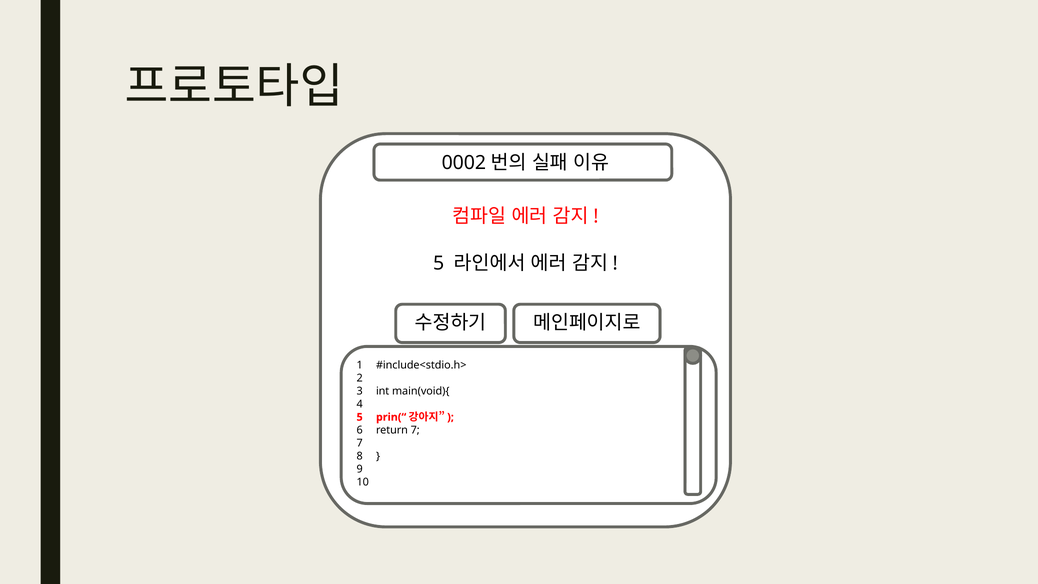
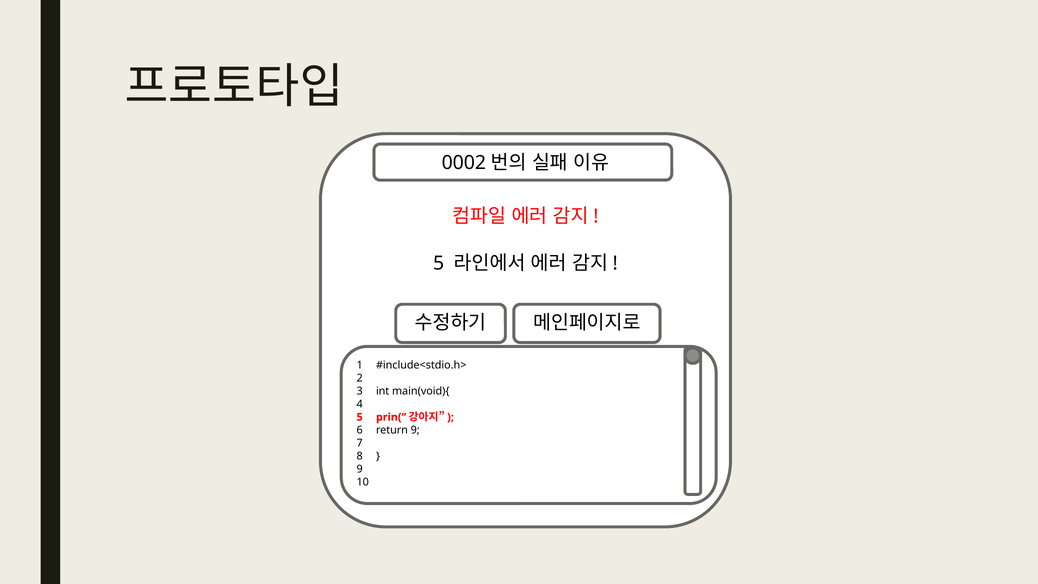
return 7: 7 -> 9
